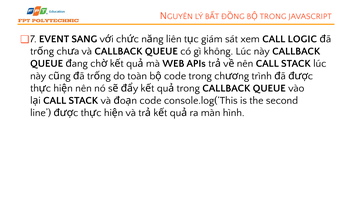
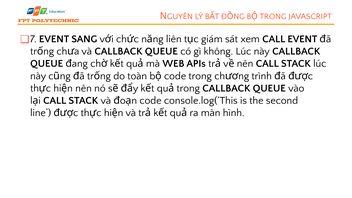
CALL LOGIC: LOGIC -> EVENT
